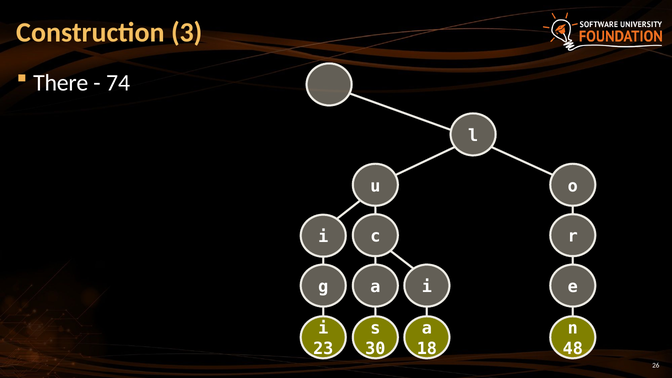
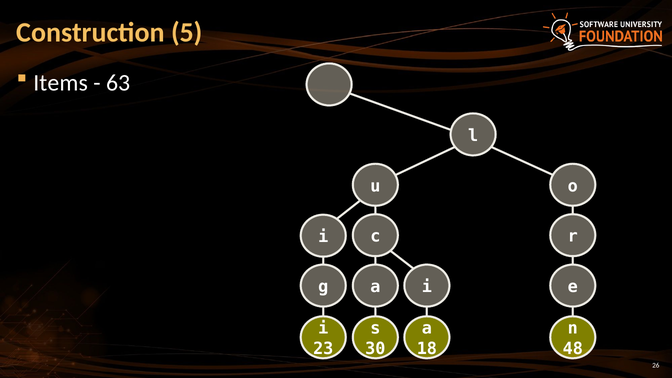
3: 3 -> 5
There: There -> Items
74: 74 -> 63
